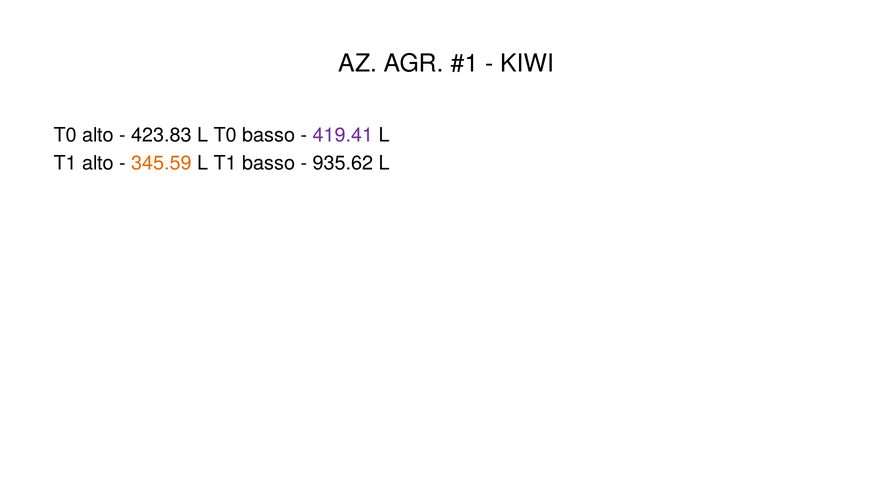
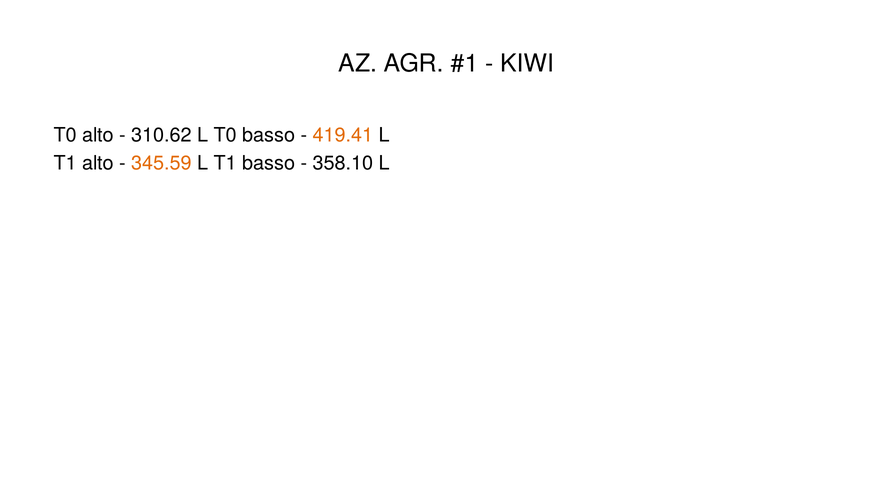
423.83: 423.83 -> 310.62
419.41 colour: purple -> orange
935.62: 935.62 -> 358.10
